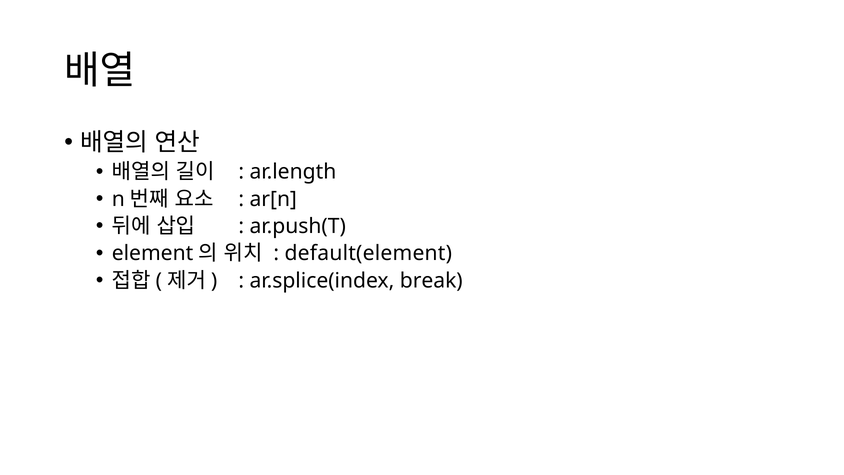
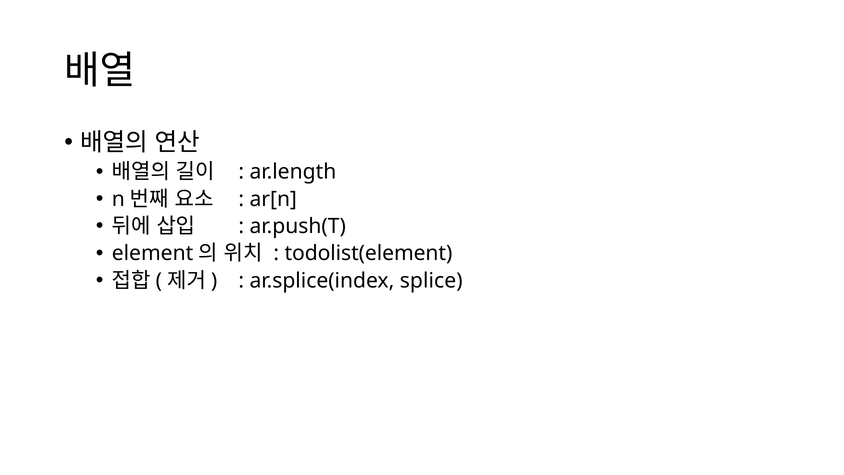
default(element: default(element -> todolist(element
break: break -> splice
